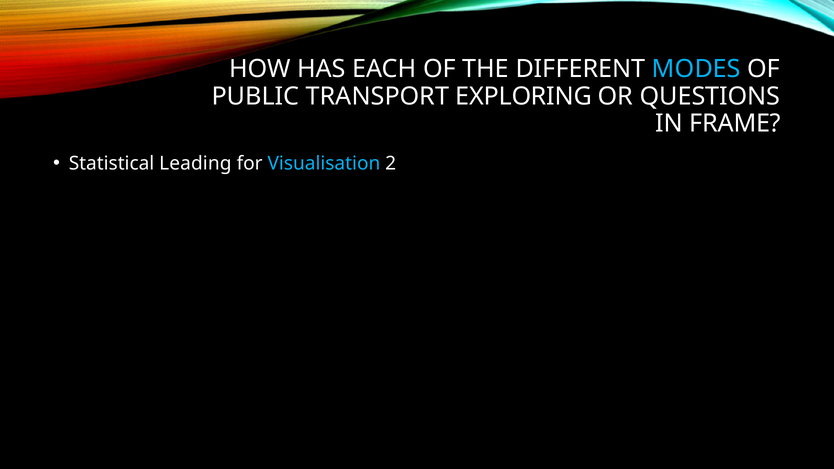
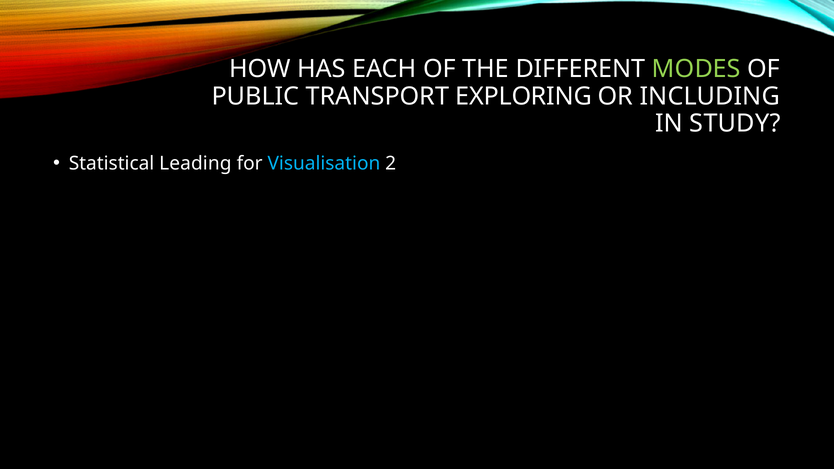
MODES colour: light blue -> light green
QUESTIONS: QUESTIONS -> INCLUDING
FRAME: FRAME -> STUDY
